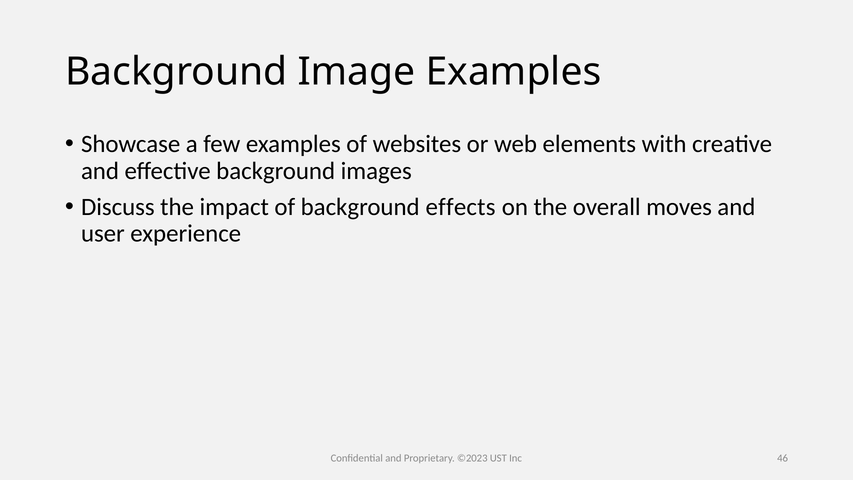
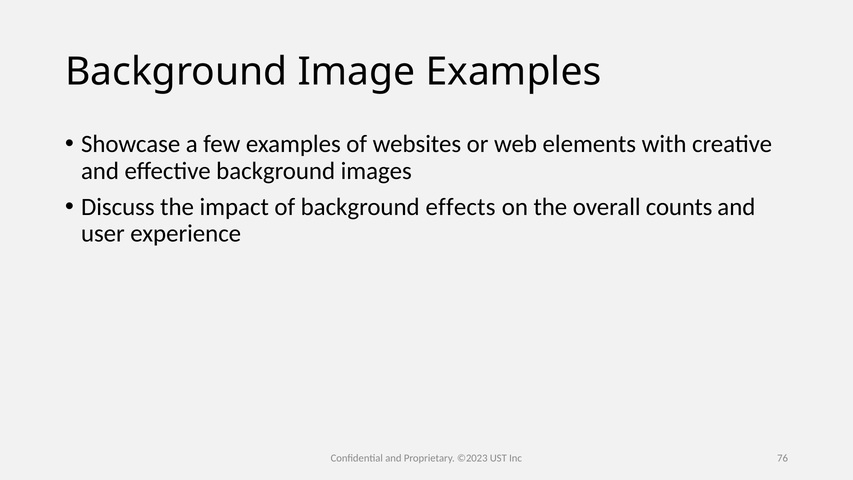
moves: moves -> counts
46: 46 -> 76
